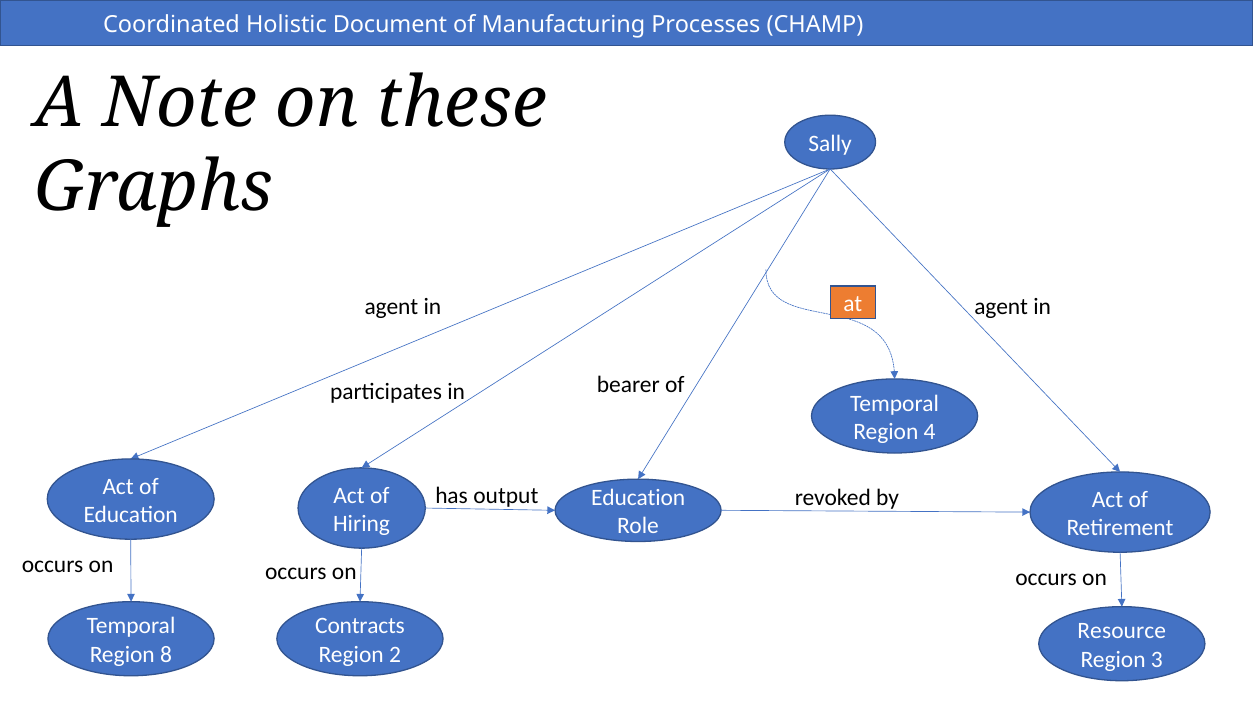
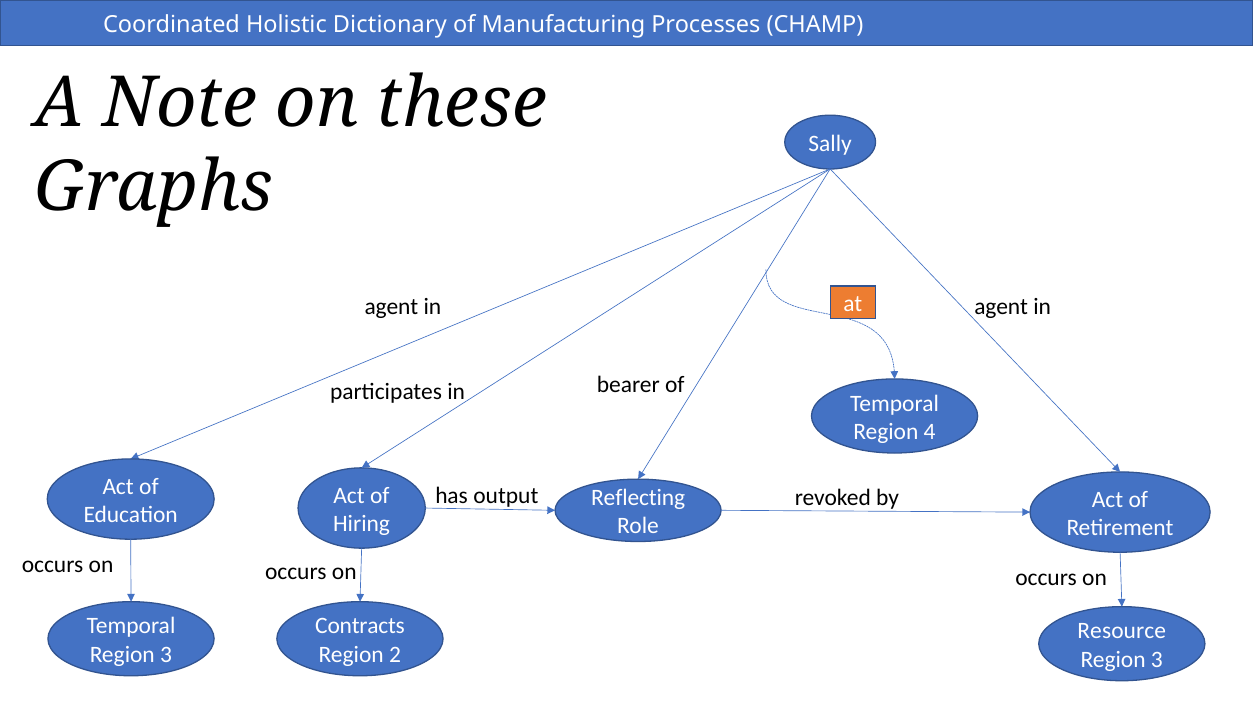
Document: Document -> Dictionary
Education at (638, 498): Education -> Reflecting
8 at (166, 654): 8 -> 3
